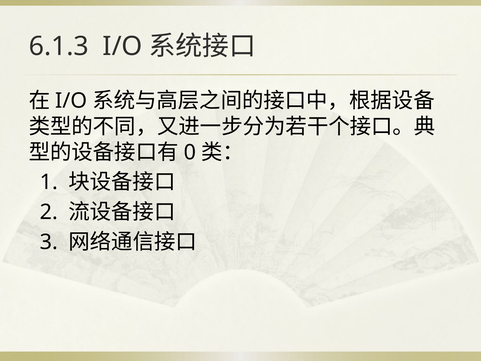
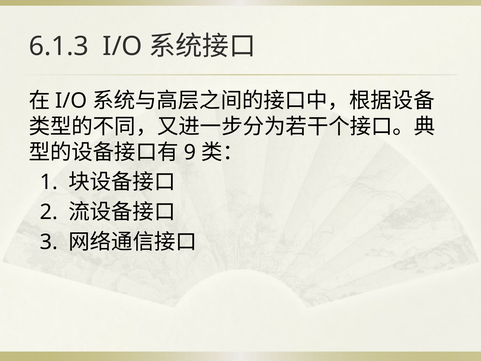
0: 0 -> 9
